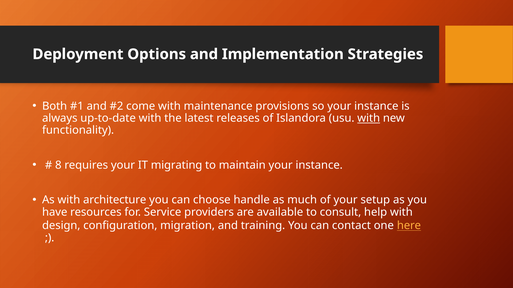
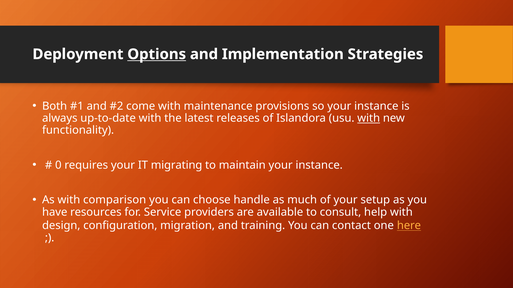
Options underline: none -> present
8: 8 -> 0
architecture: architecture -> comparison
